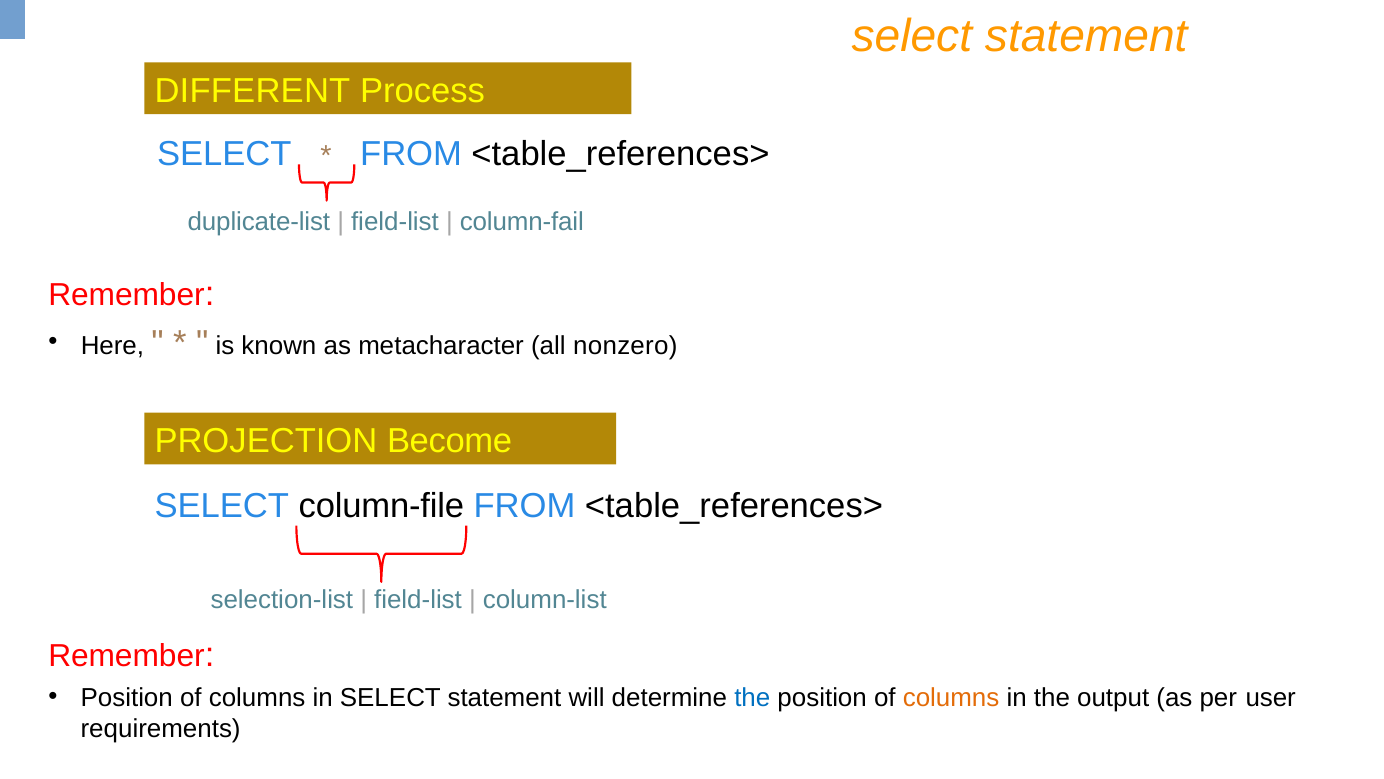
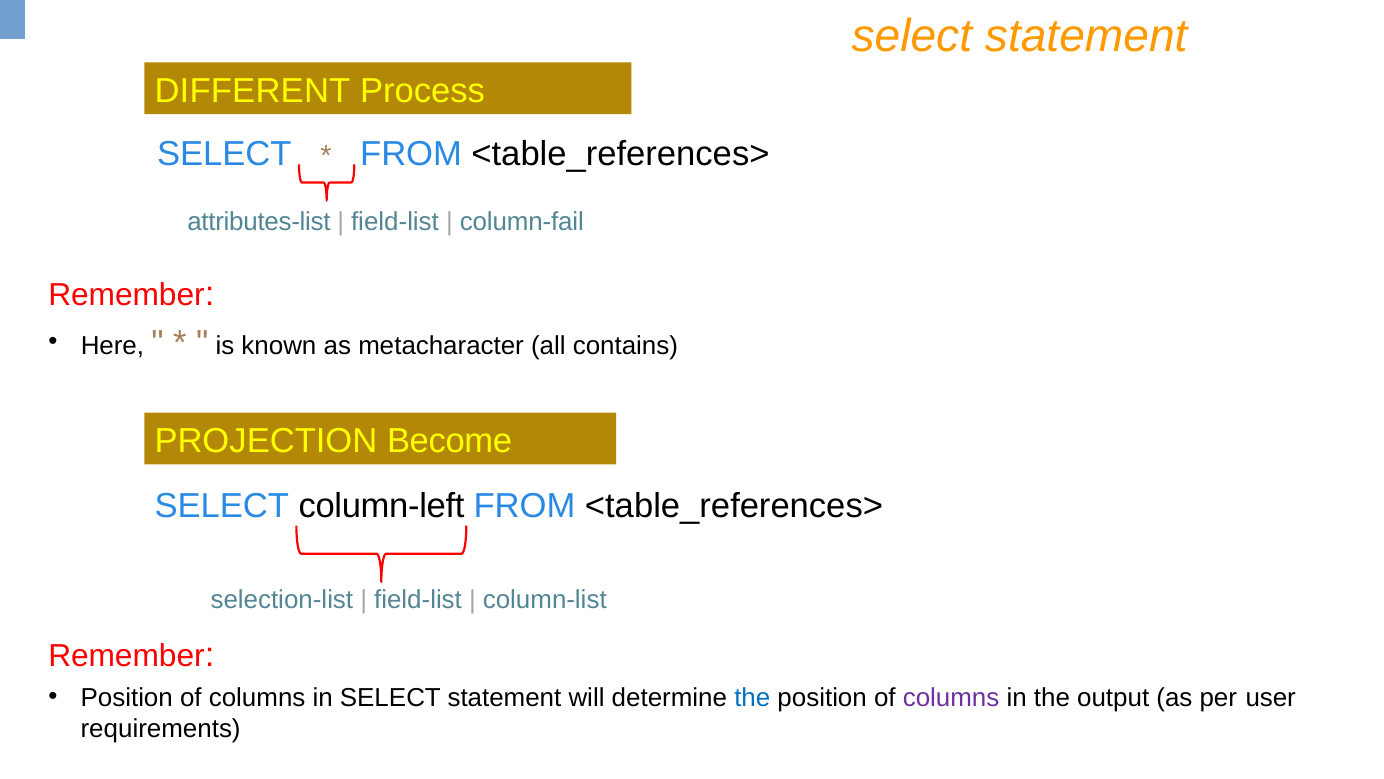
duplicate-list: duplicate-list -> attributes-list
nonzero: nonzero -> contains
column-file: column-file -> column-left
columns at (951, 697) colour: orange -> purple
